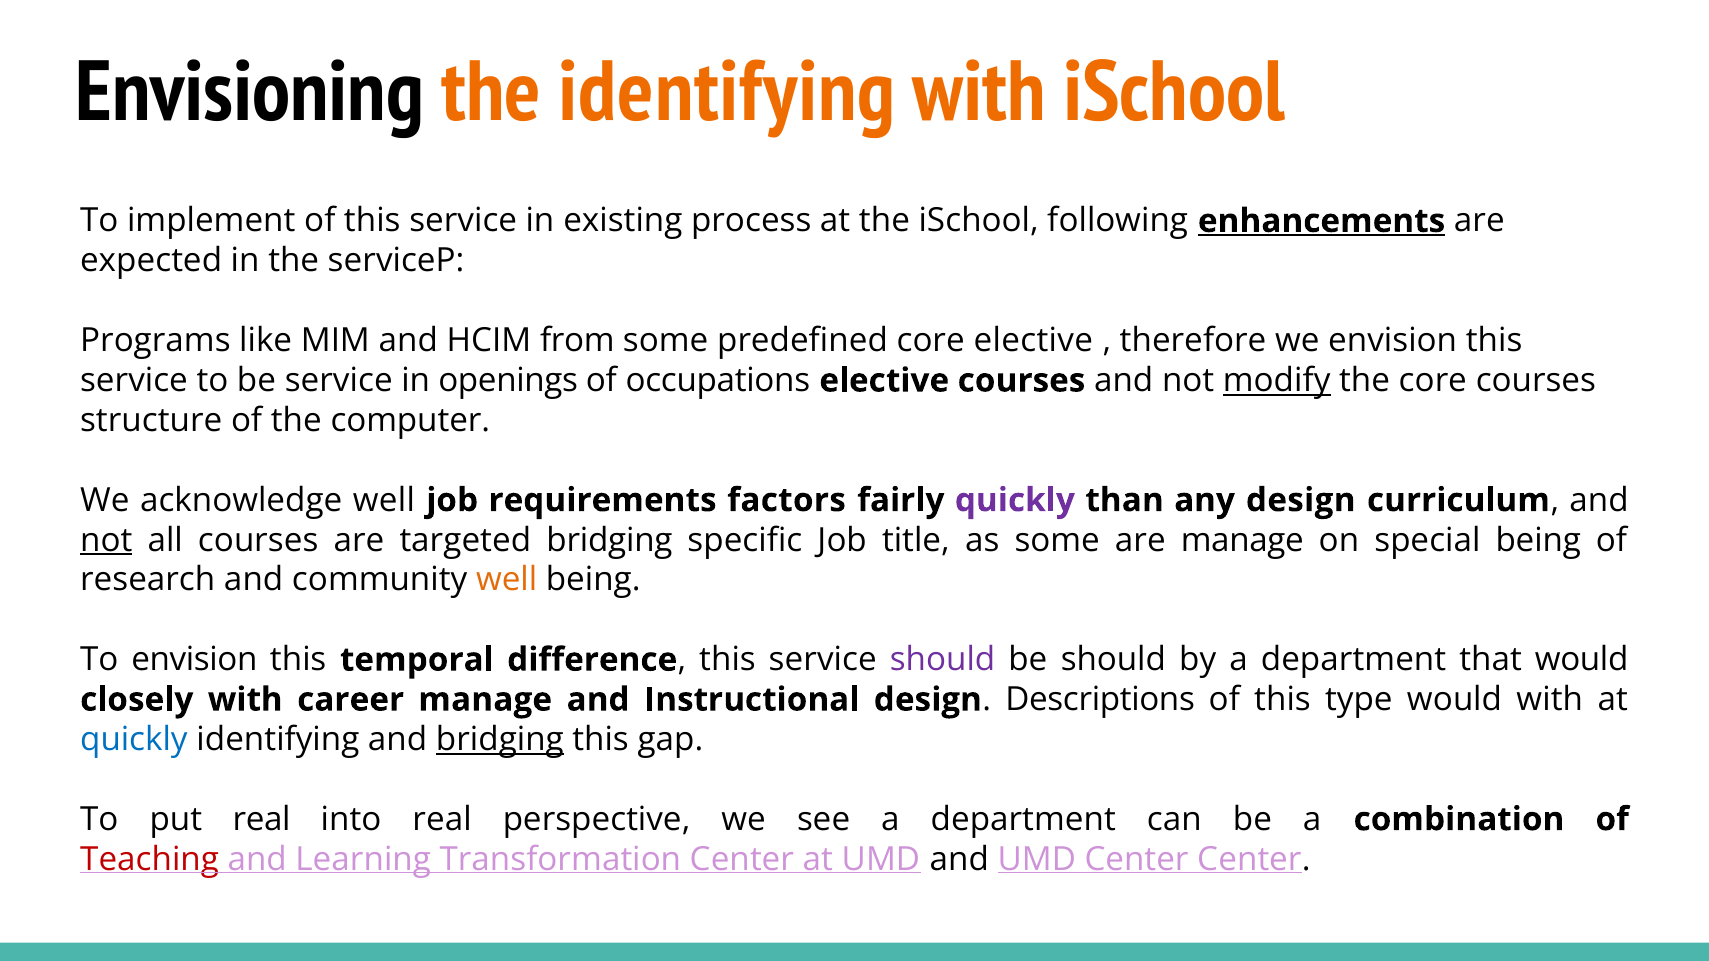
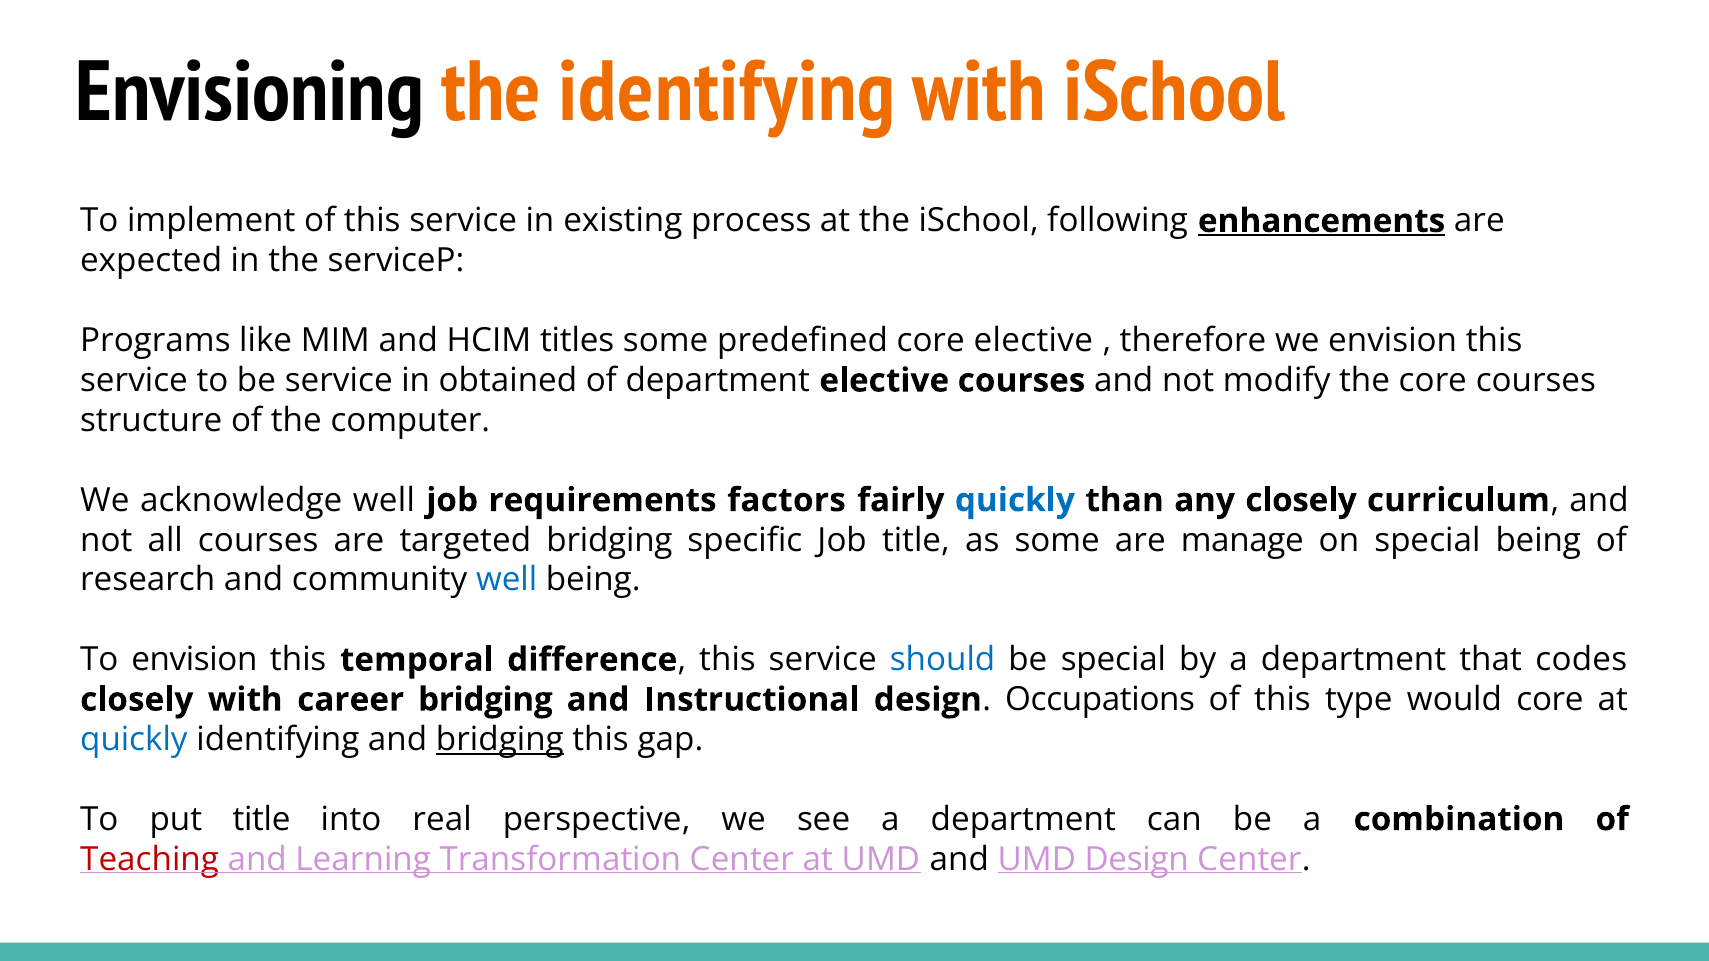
from: from -> titles
openings: openings -> obtained
of occupations: occupations -> department
modify underline: present -> none
quickly at (1015, 500) colour: purple -> blue
any design: design -> closely
not at (106, 540) underline: present -> none
well at (507, 580) colour: orange -> blue
should at (943, 660) colour: purple -> blue
be should: should -> special
that would: would -> codes
career manage: manage -> bridging
Descriptions: Descriptions -> Occupations
would with: with -> core
put real: real -> title
UMD Center: Center -> Design
